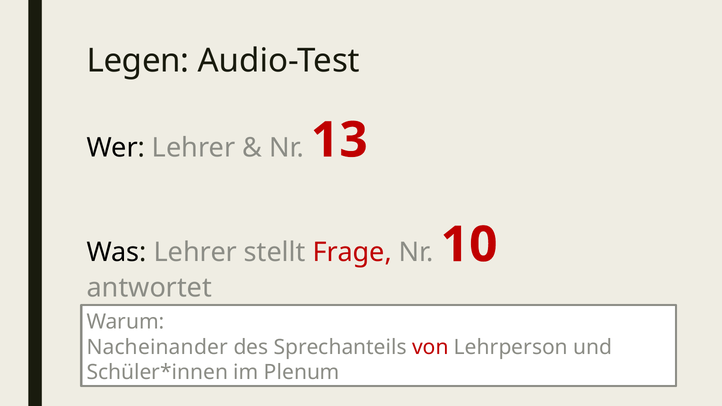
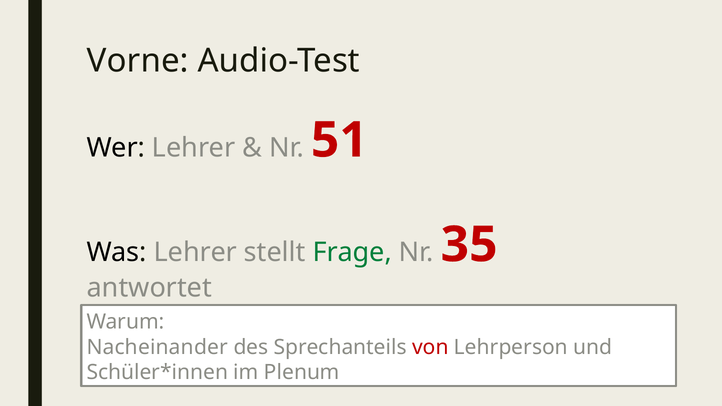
Legen: Legen -> Vorne
13: 13 -> 51
Frage colour: red -> green
10: 10 -> 35
